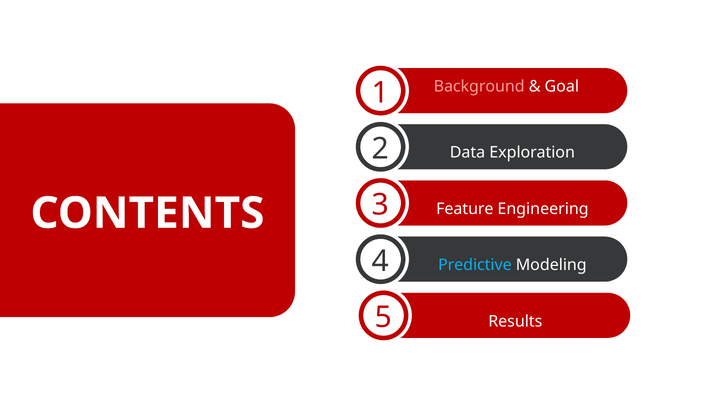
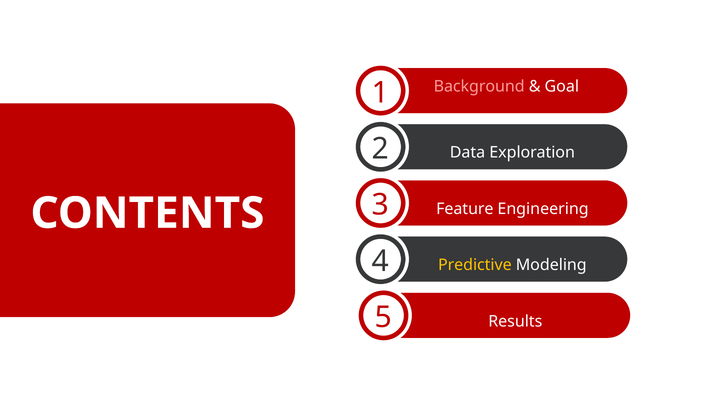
Predictive colour: light blue -> yellow
